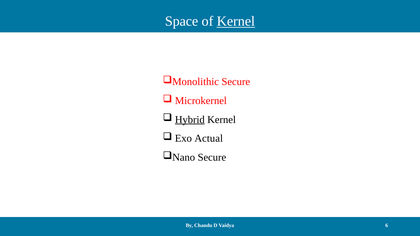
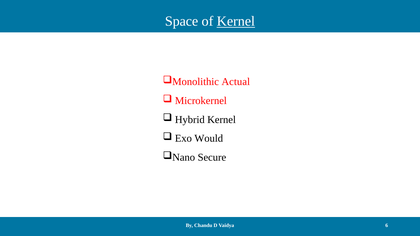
Secure at (236, 82): Secure -> Actual
Hybrid underline: present -> none
Actual: Actual -> Would
